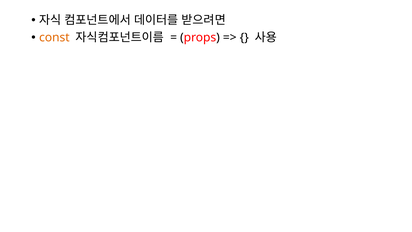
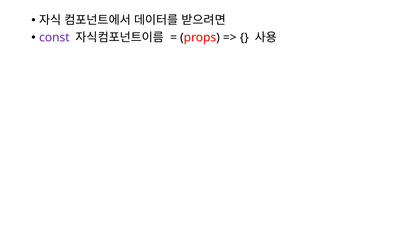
const colour: orange -> purple
